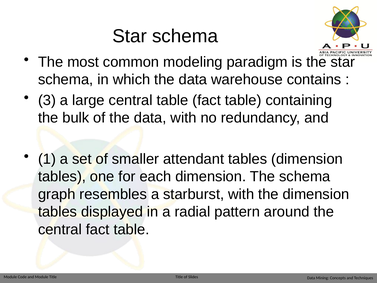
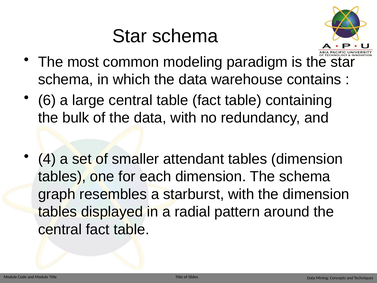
3: 3 -> 6
1: 1 -> 4
